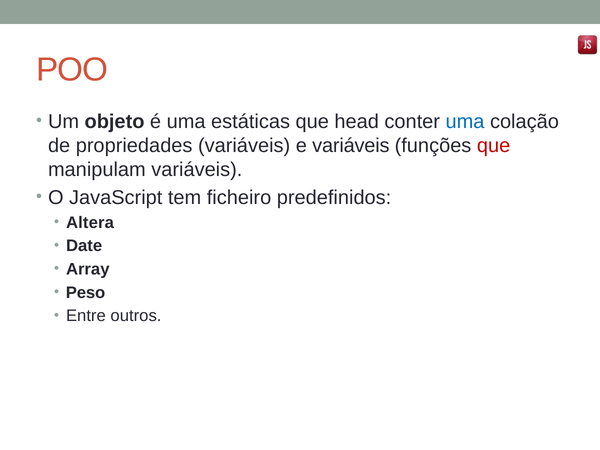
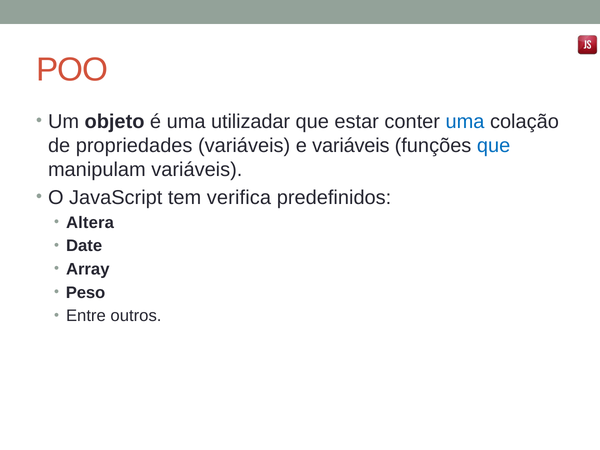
estáticas: estáticas -> utilizadar
head: head -> estar
que at (494, 145) colour: red -> blue
ficheiro: ficheiro -> verifica
